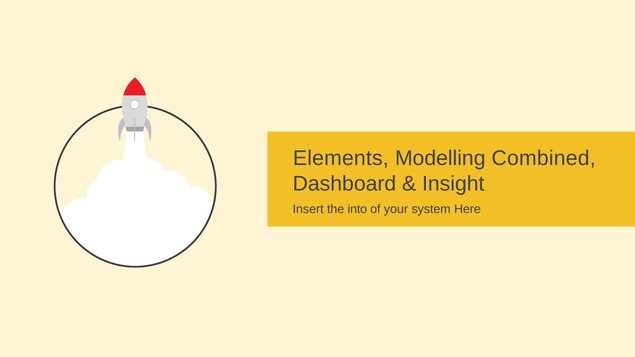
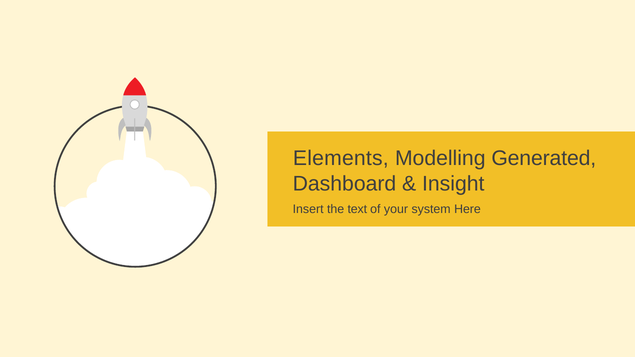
Combined: Combined -> Generated
into: into -> text
